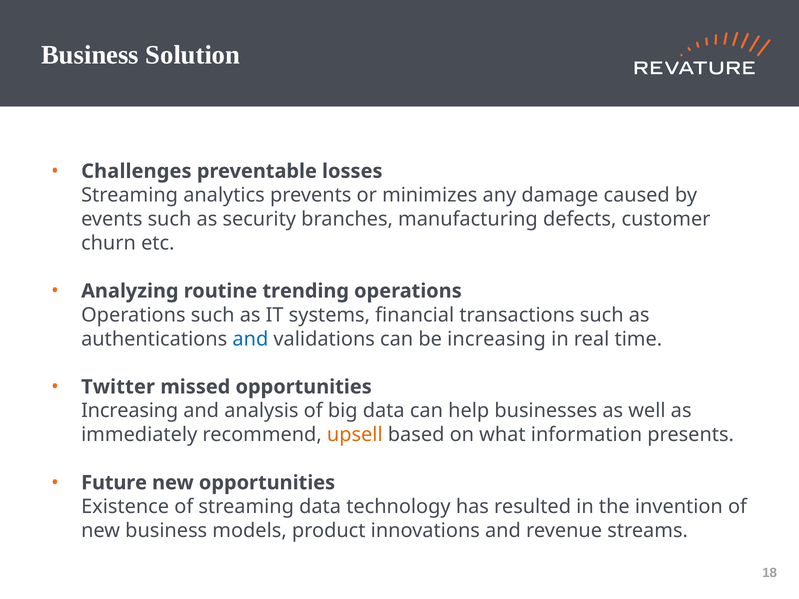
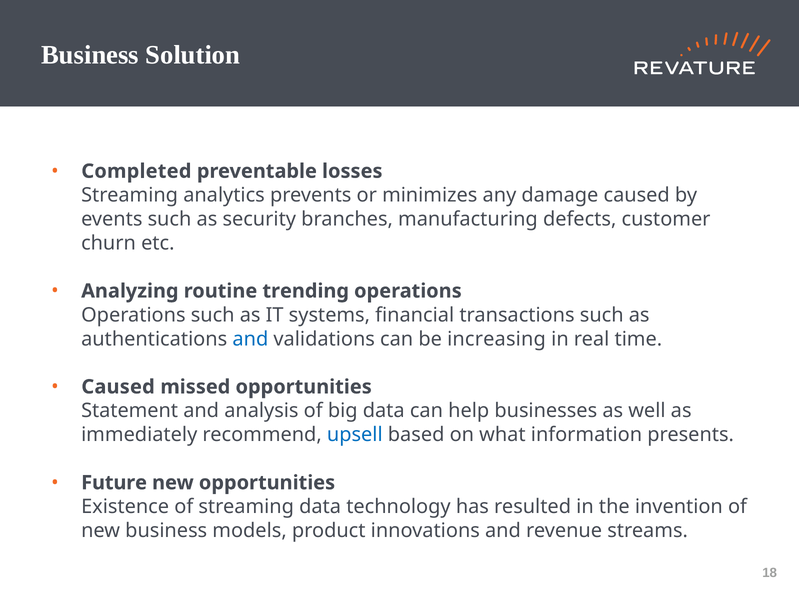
Challenges: Challenges -> Completed
Twitter at (118, 387): Twitter -> Caused
Increasing at (130, 411): Increasing -> Statement
upsell colour: orange -> blue
